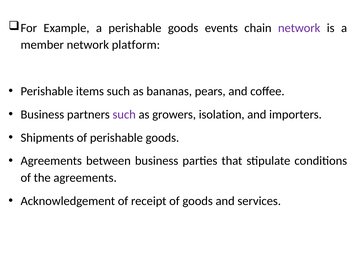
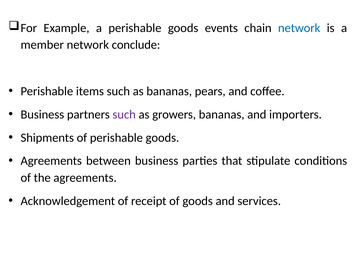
network at (299, 28) colour: purple -> blue
platform: platform -> conclude
growers isolation: isolation -> bananas
